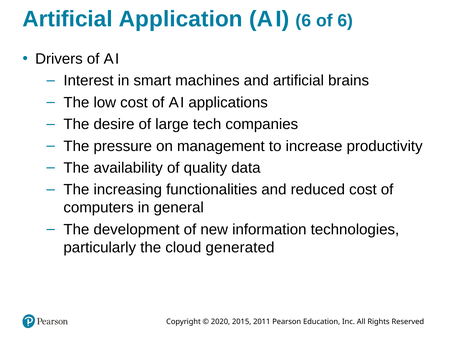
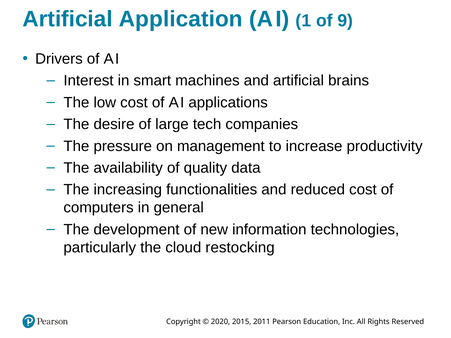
I 6: 6 -> 1
of 6: 6 -> 9
generated: generated -> restocking
